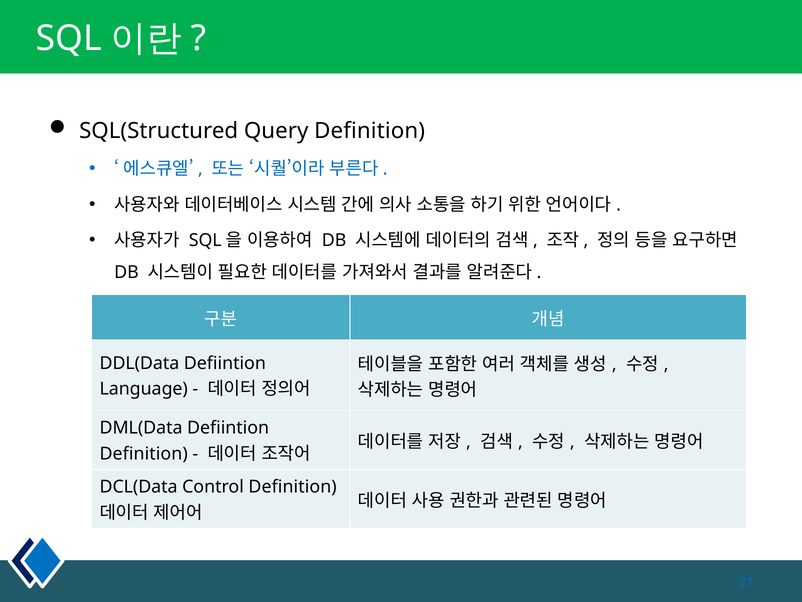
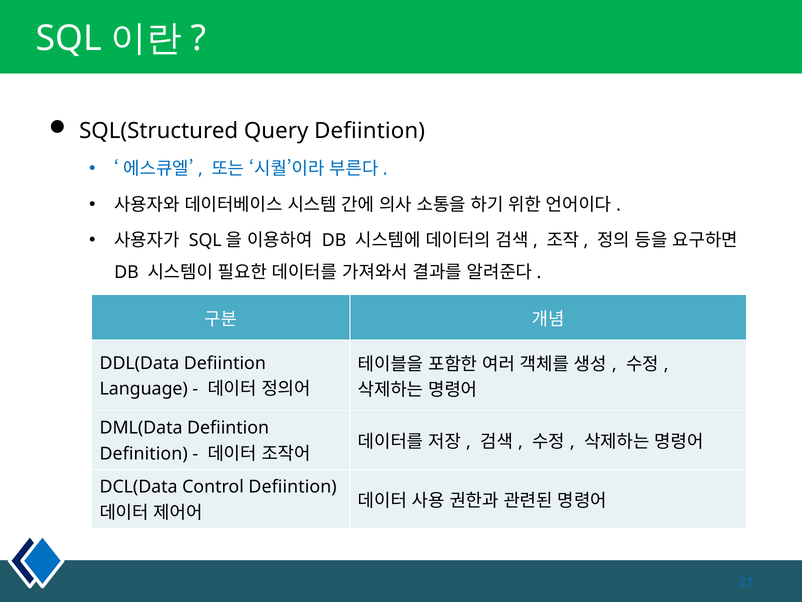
Query Definition: Definition -> Defiintion
Control Definition: Definition -> Defiintion
